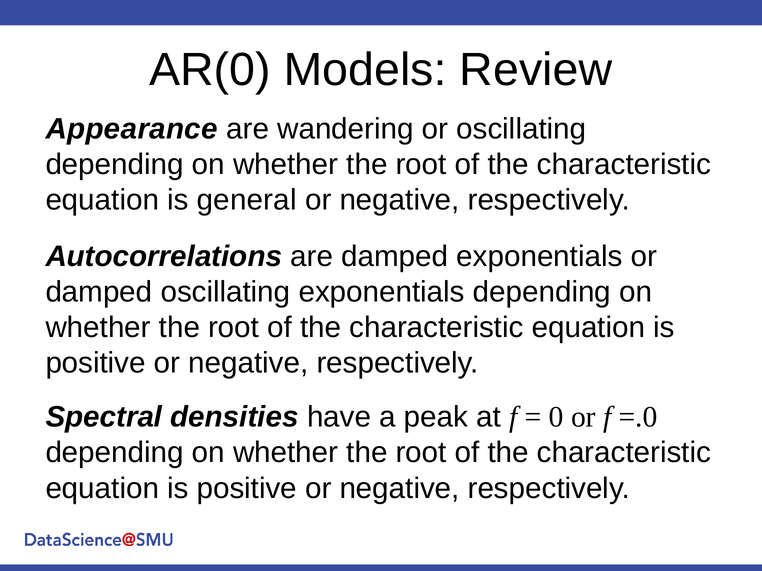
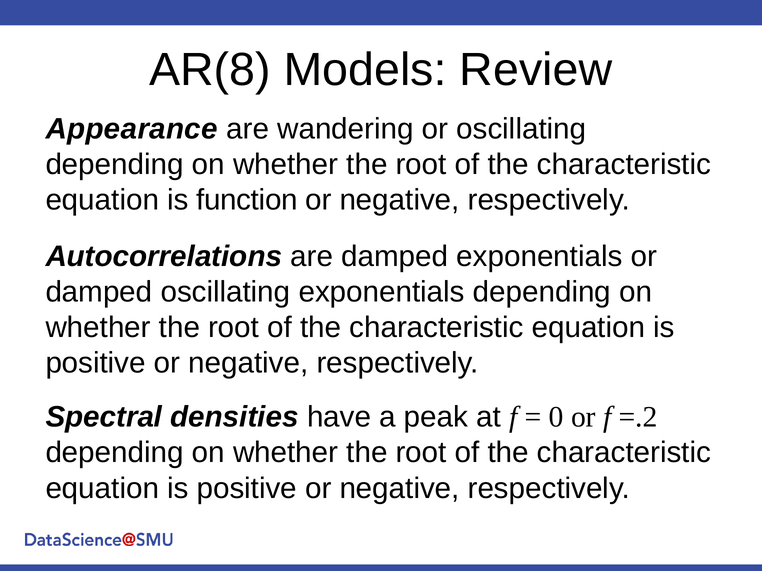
AR(0: AR(0 -> AR(8
general: general -> function
=.0: =.0 -> =.2
